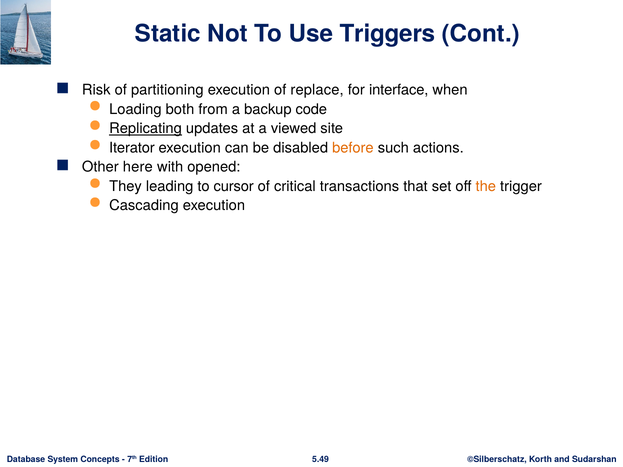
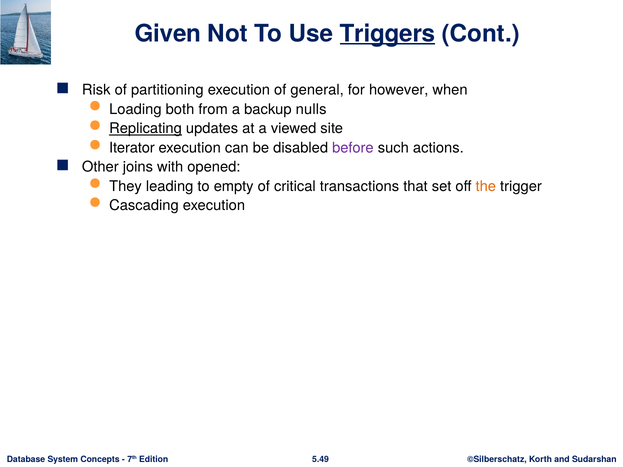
Static: Static -> Given
Triggers underline: none -> present
replace: replace -> general
interface: interface -> however
code: code -> nulls
before colour: orange -> purple
here: here -> joins
cursor: cursor -> empty
